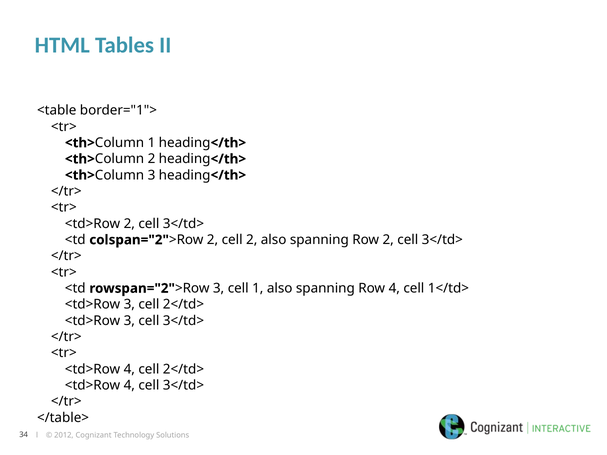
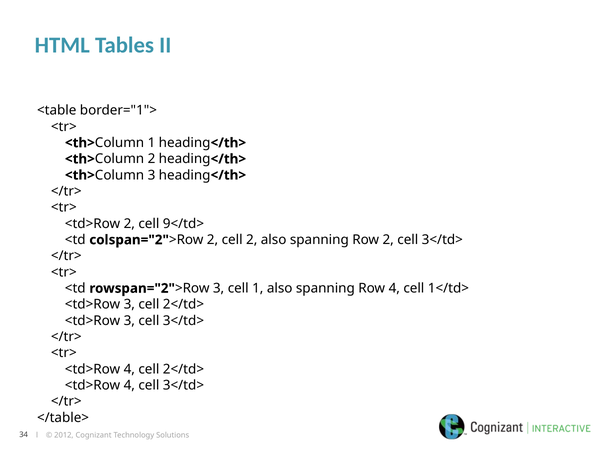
<td>Row 2 cell 3</td>: 3</td> -> 9</td>
